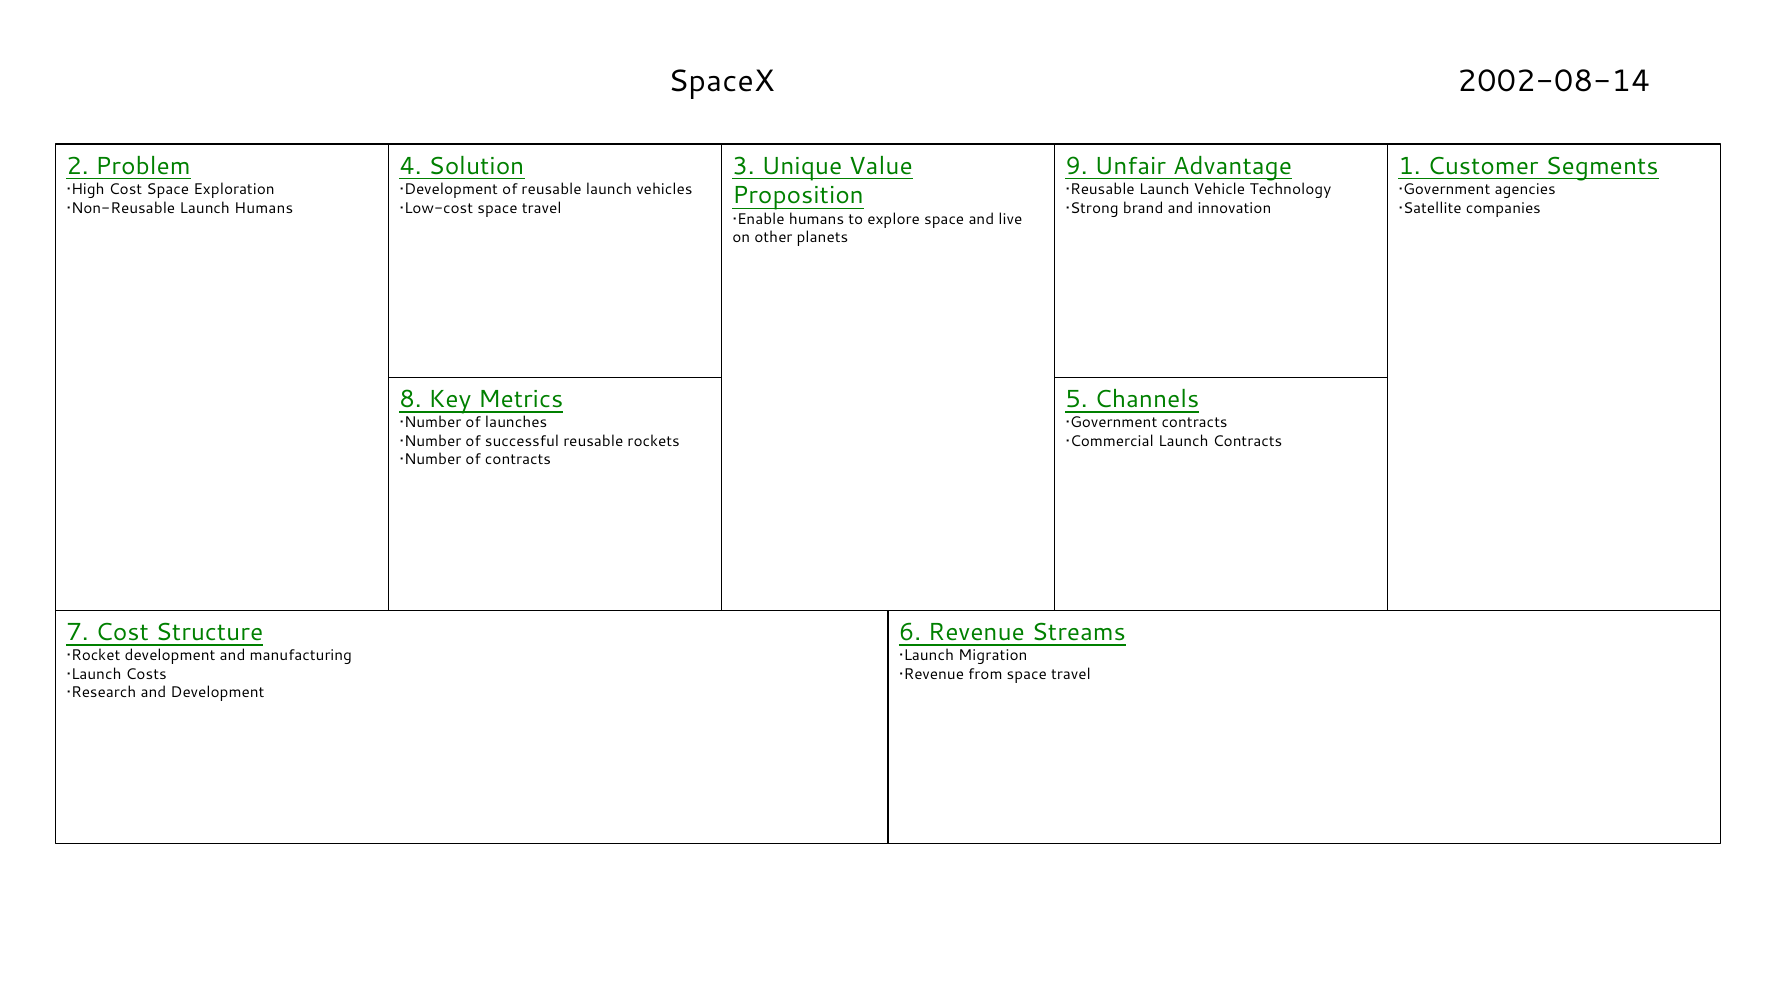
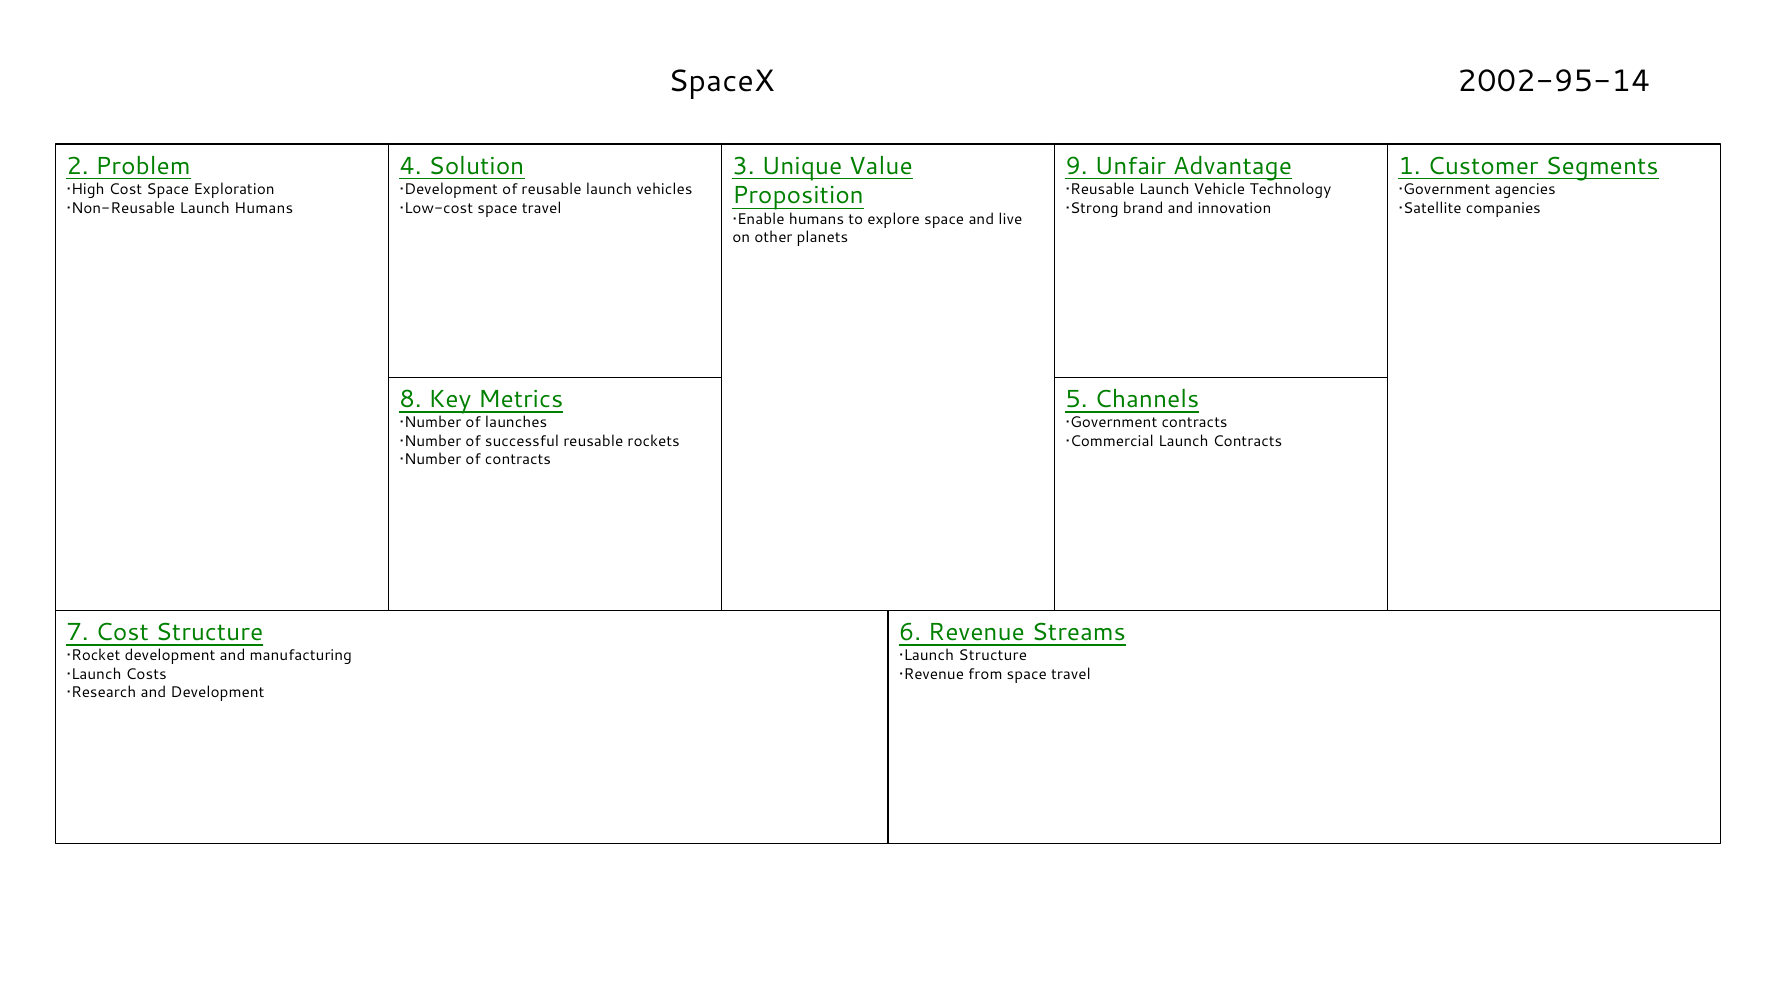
2002-08-14: 2002-08-14 -> 2002-95-14
Launch Migration: Migration -> Structure
